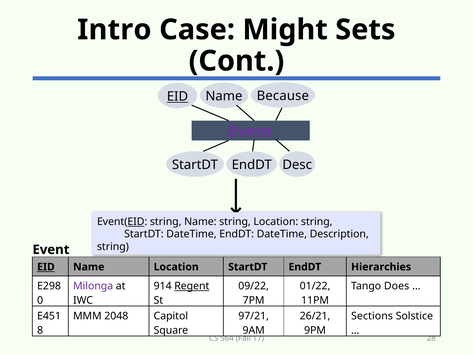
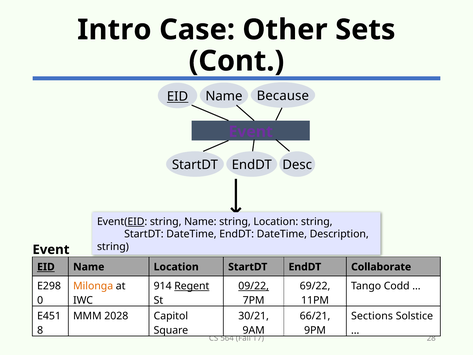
Might: Might -> Other
Hierarchies: Hierarchies -> Collaborate
Milonga colour: purple -> orange
09/22 underline: none -> present
01/22: 01/22 -> 69/22
Does: Does -> Codd
2048: 2048 -> 2028
97/21: 97/21 -> 30/21
26/21: 26/21 -> 66/21
